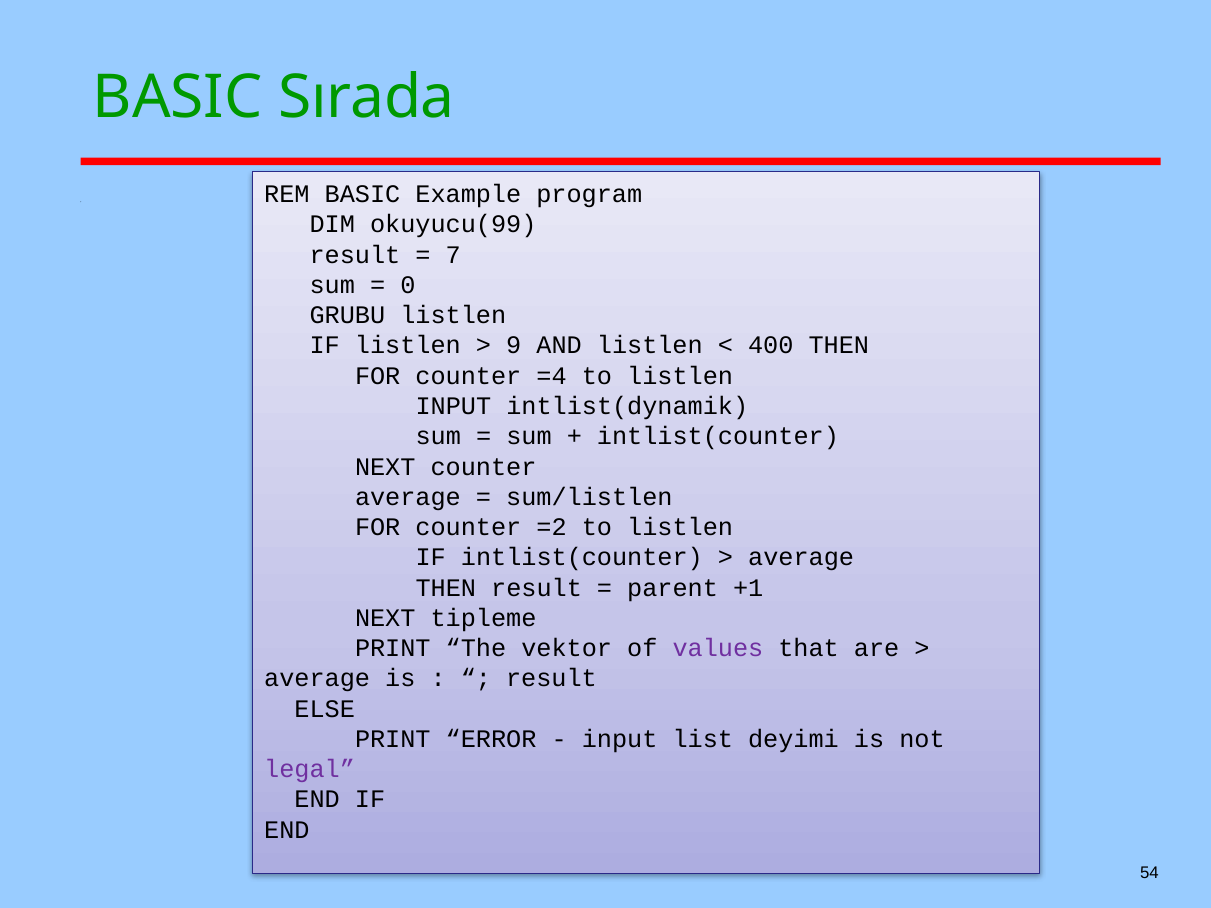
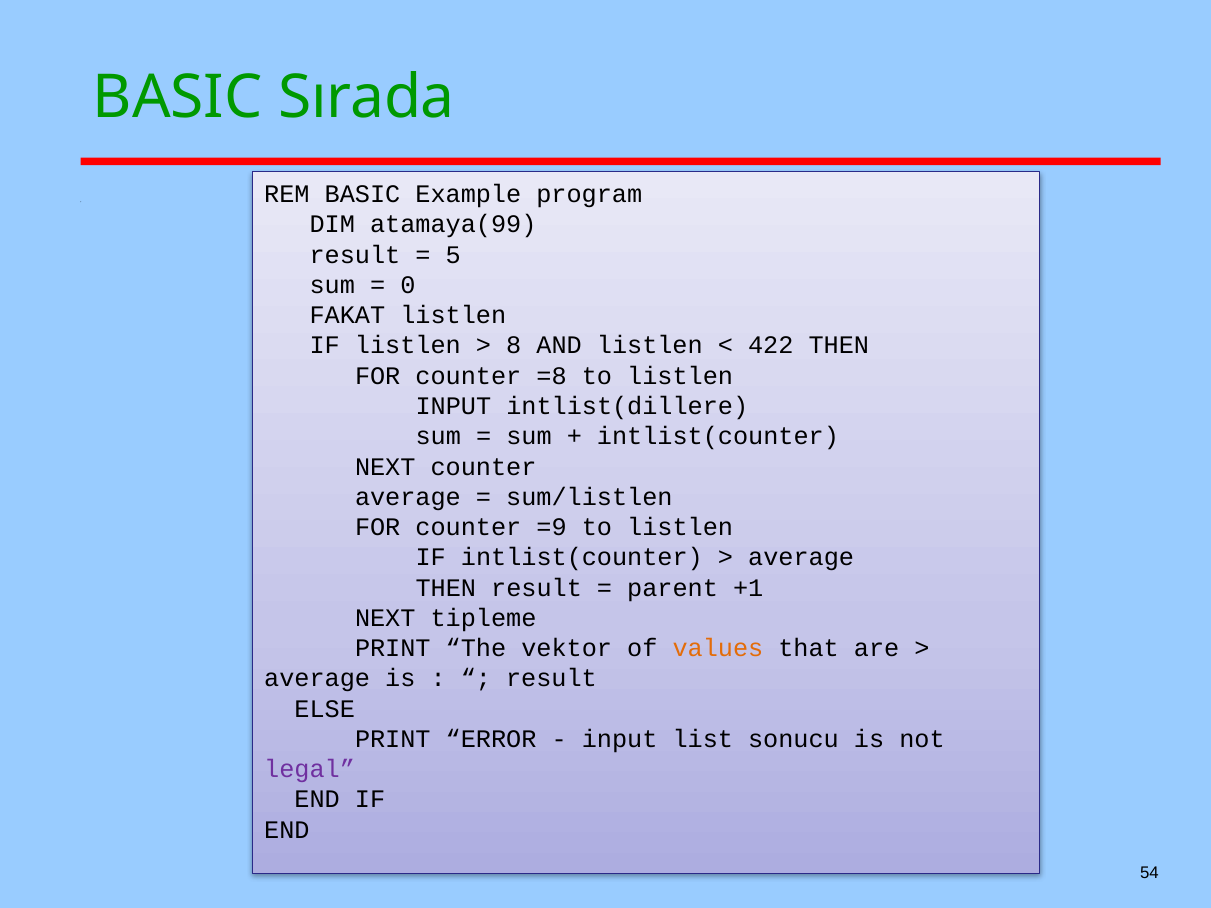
okuyucu(99: okuyucu(99 -> atamaya(99
7: 7 -> 5
GRUBU: GRUBU -> FAKAT
9: 9 -> 8
400: 400 -> 422
=4: =4 -> =8
intlist(dynamik: intlist(dynamik -> intlist(dillere
=2: =2 -> =9
values colour: purple -> orange
deyimi: deyimi -> sonucu
